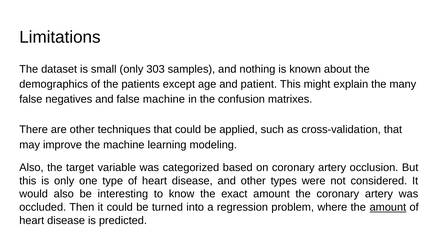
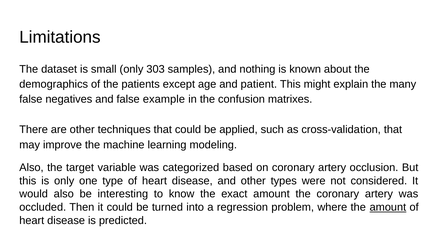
false machine: machine -> example
